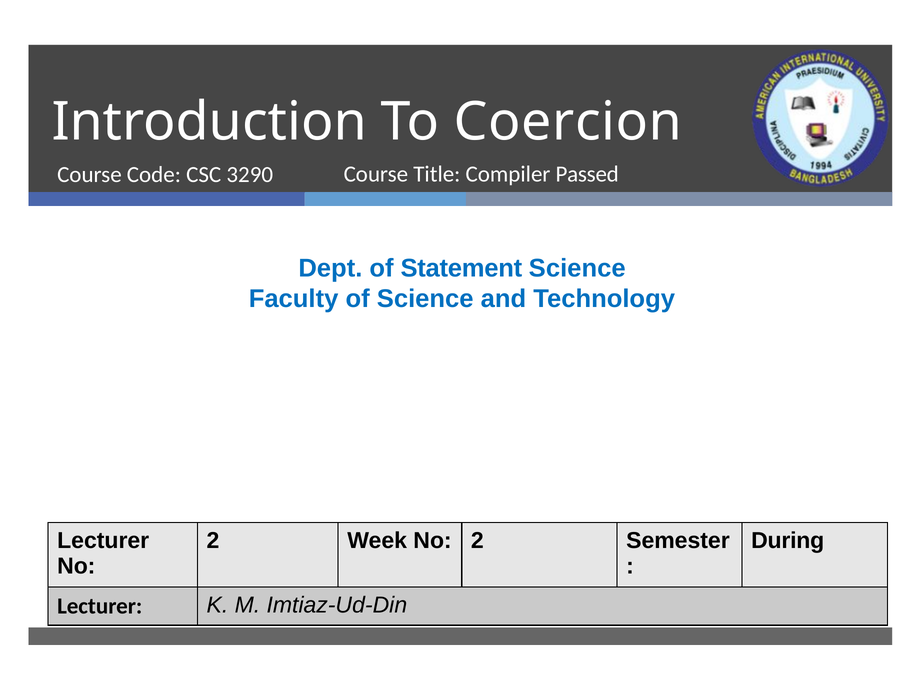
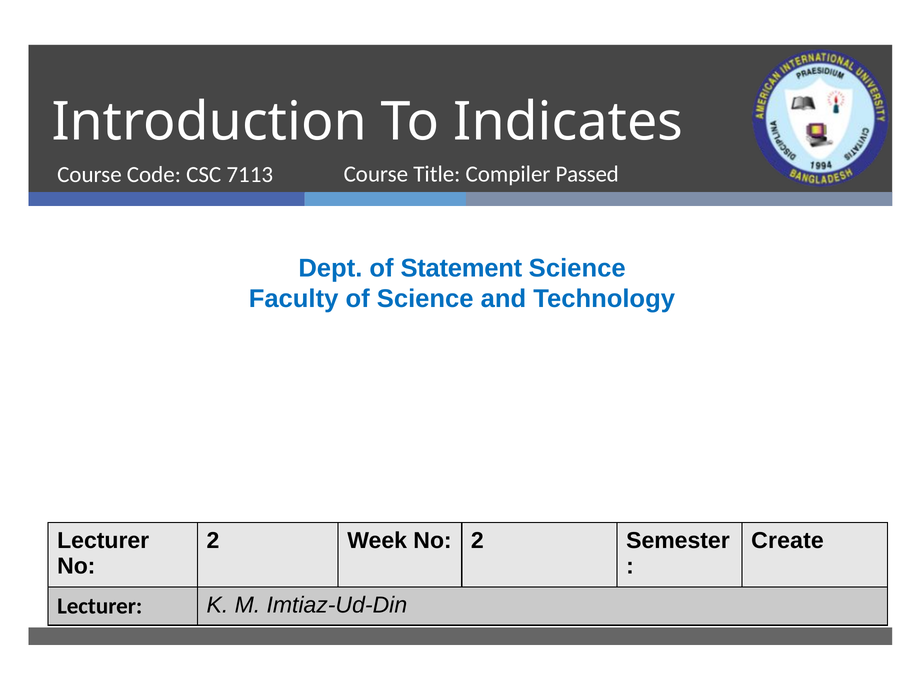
Coercion: Coercion -> Indicates
3290: 3290 -> 7113
During: During -> Create
